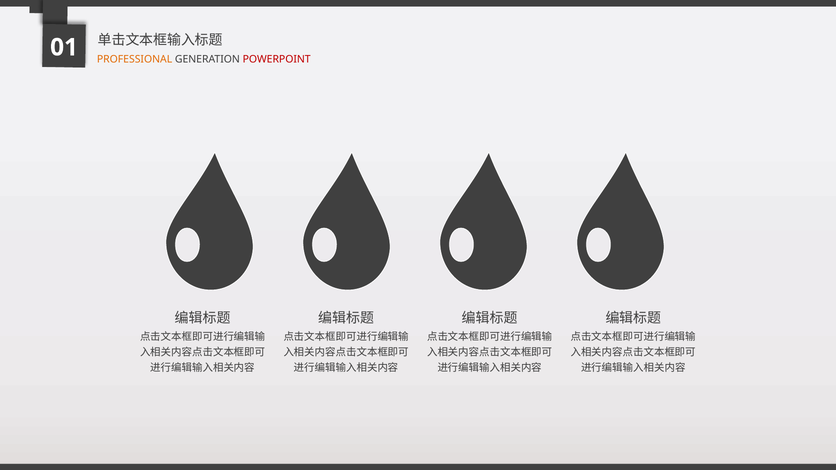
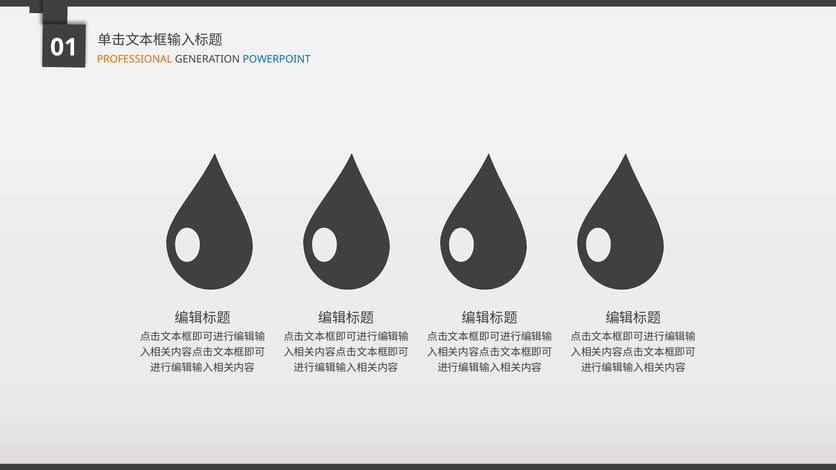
POWERPOINT colour: red -> blue
